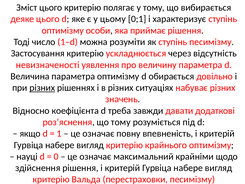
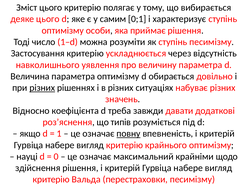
цьому: цьому -> самим
невизначеності: невизначеності -> навколишнього
що тому: тому -> типів
повну underline: none -> present
